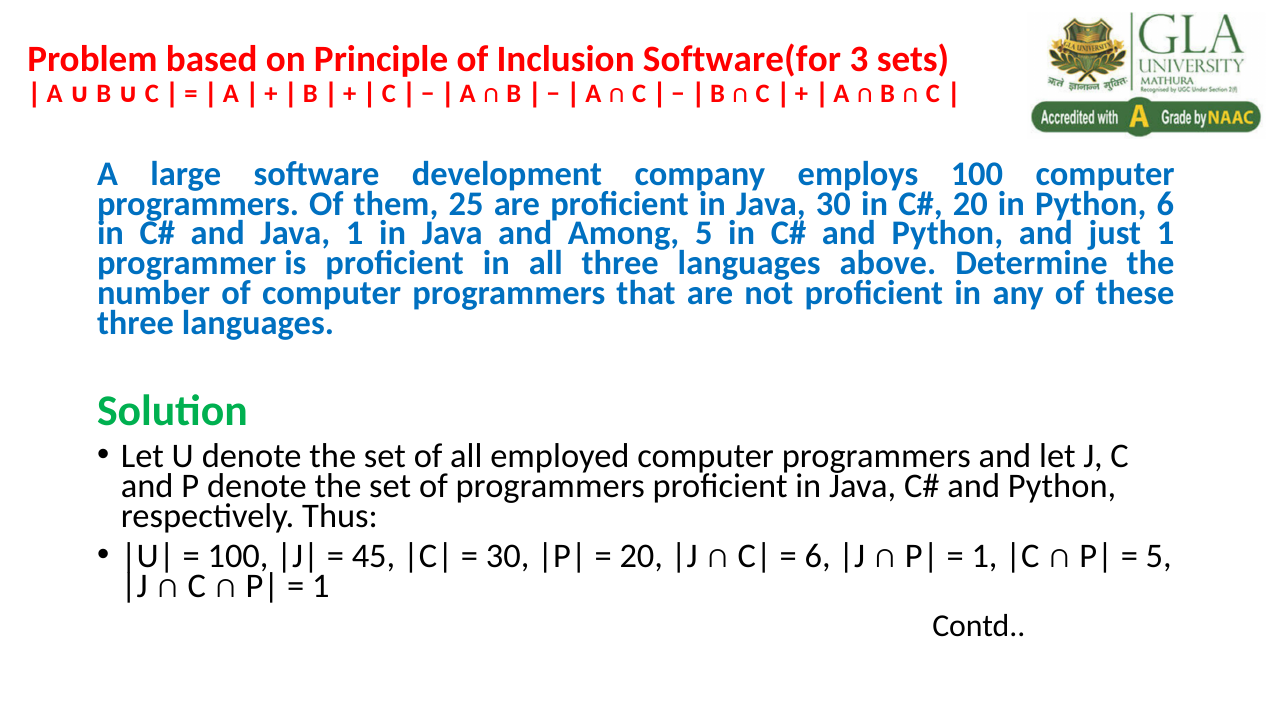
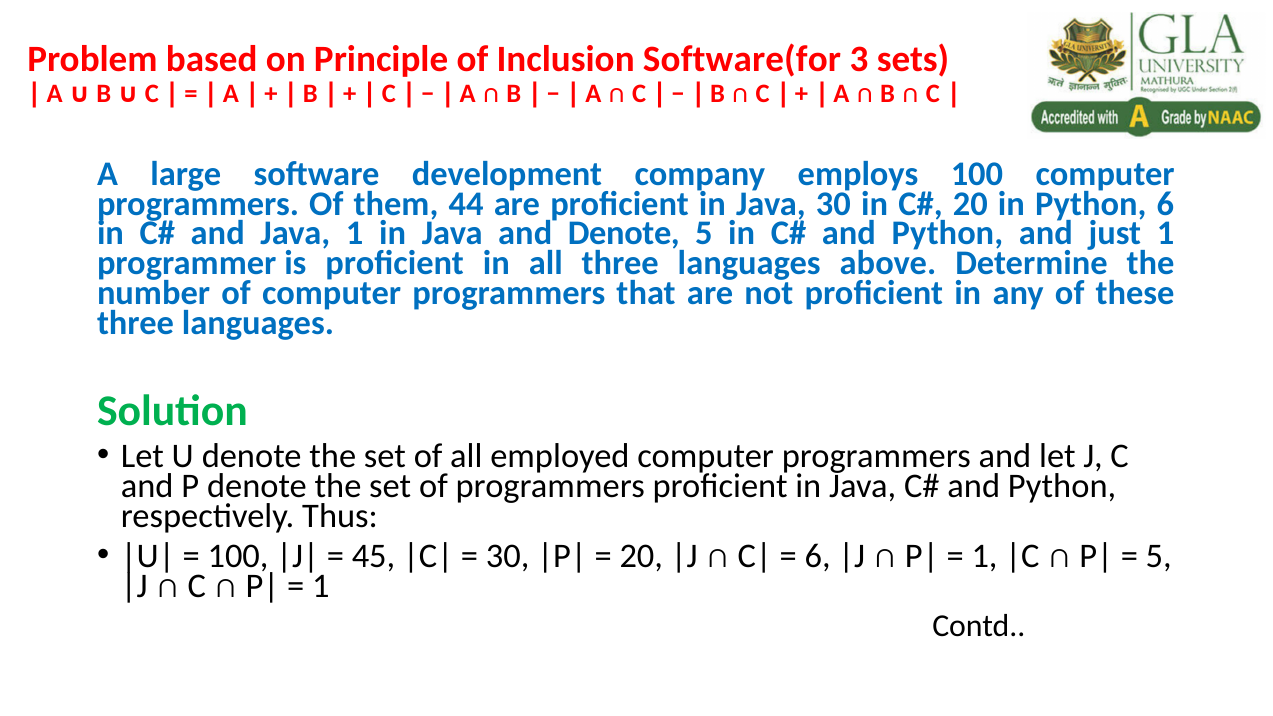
25: 25 -> 44
and Among: Among -> Denote
